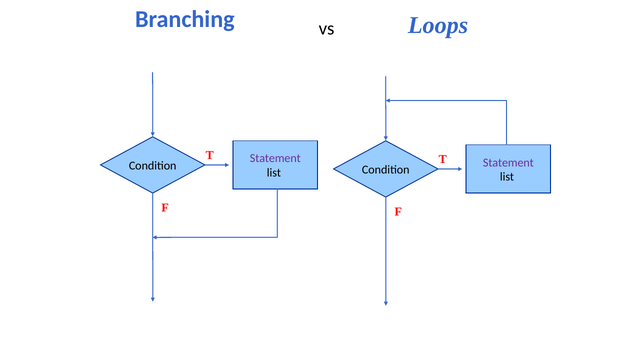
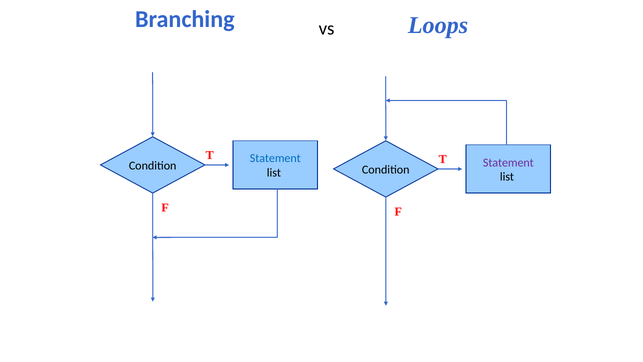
Statement at (275, 158) colour: purple -> blue
